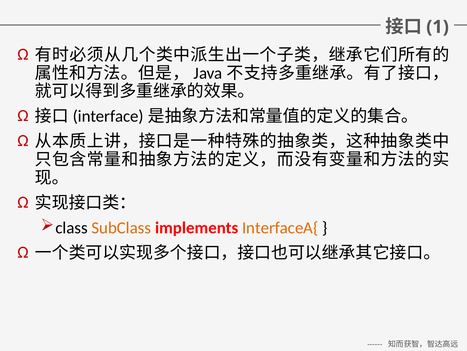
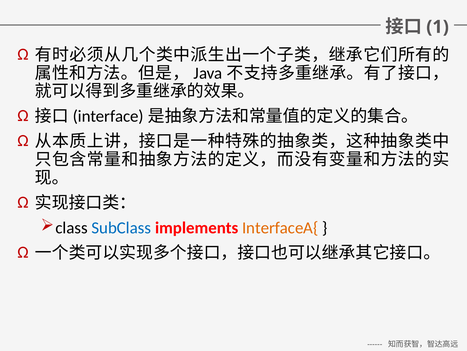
SubClass colour: orange -> blue
